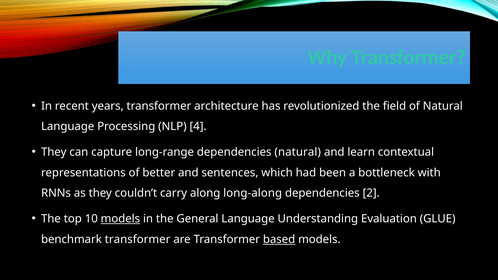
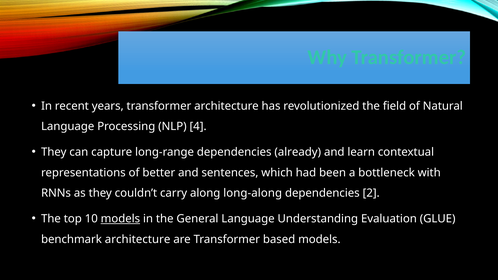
dependencies natural: natural -> already
benchmark transformer: transformer -> architecture
based underline: present -> none
